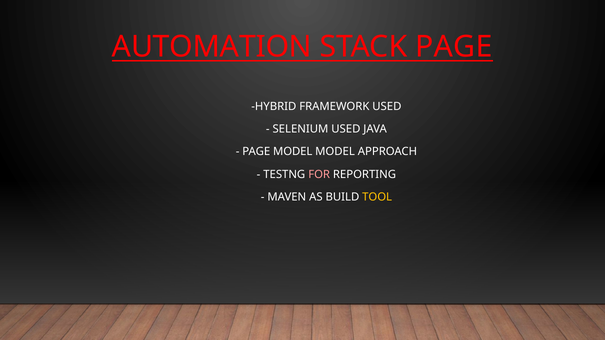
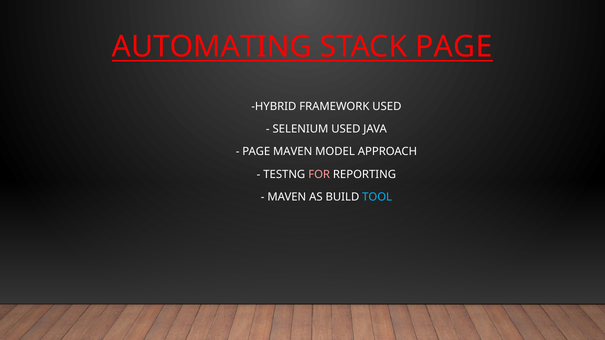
AUTOMATION: AUTOMATION -> AUTOMATING
PAGE MODEL: MODEL -> MAVEN
TOOL colour: yellow -> light blue
